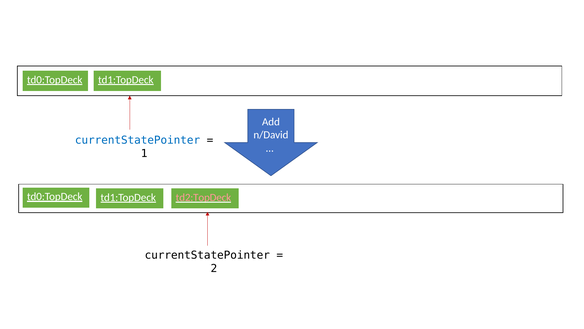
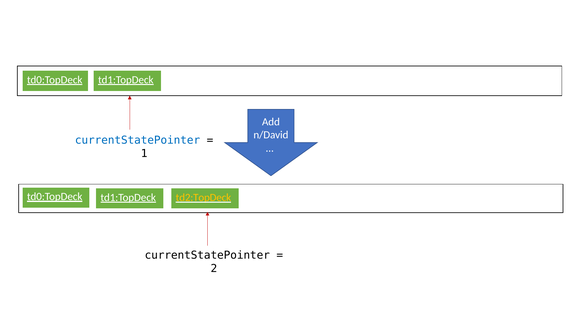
td2:TopDeck colour: pink -> yellow
